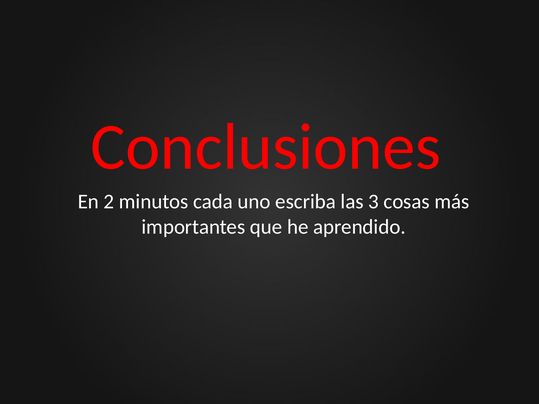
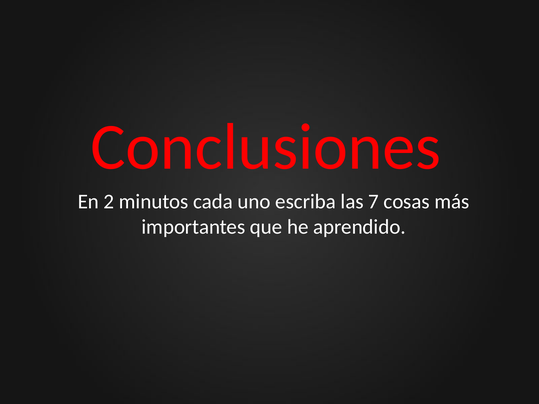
3: 3 -> 7
